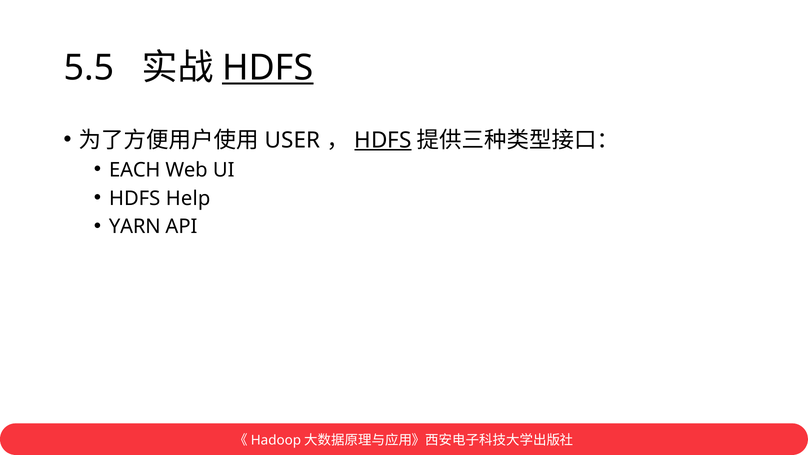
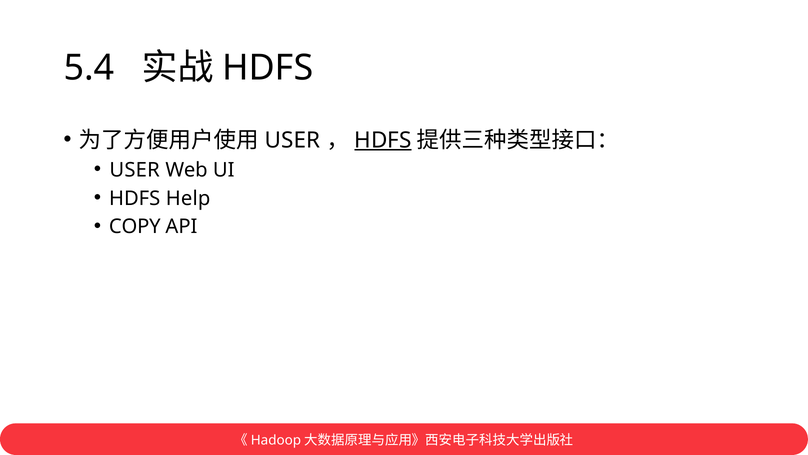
5.5: 5.5 -> 5.4
HDFS at (268, 68) underline: present -> none
EACH at (135, 170): EACH -> USER
YARN: YARN -> COPY
